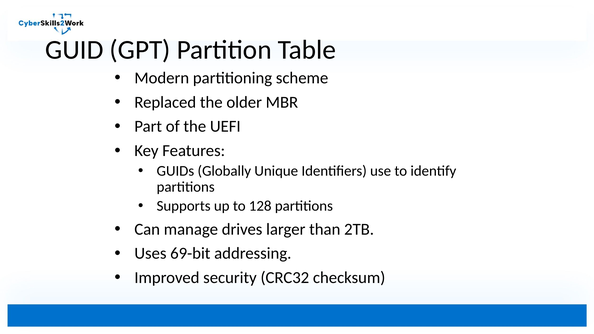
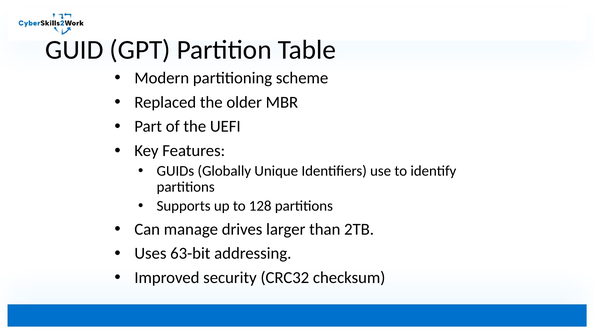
69-bit: 69-bit -> 63-bit
